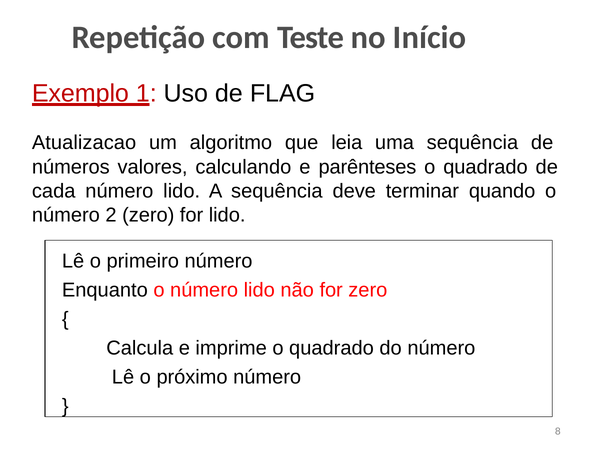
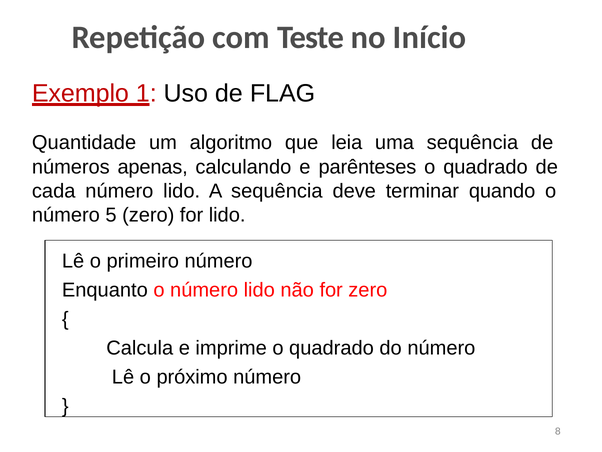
Atualizacao: Atualizacao -> Quantidade
valores: valores -> apenas
2: 2 -> 5
